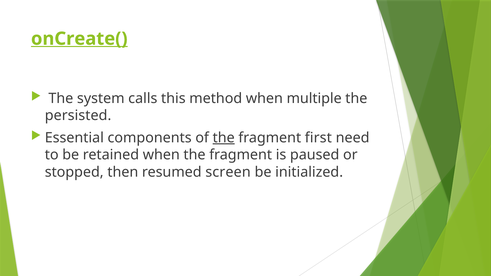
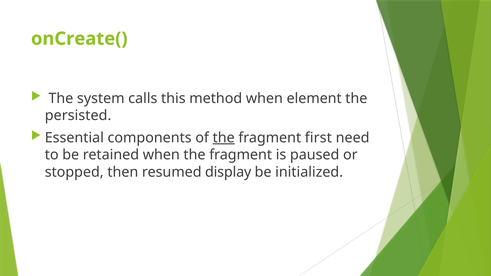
onCreate( underline: present -> none
multiple: multiple -> element
screen: screen -> display
